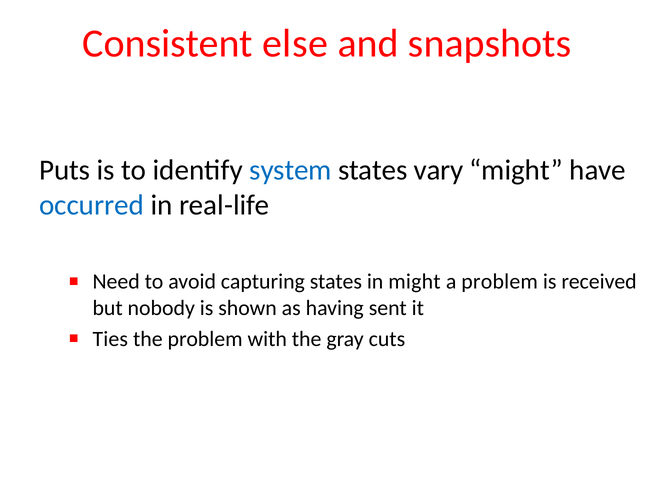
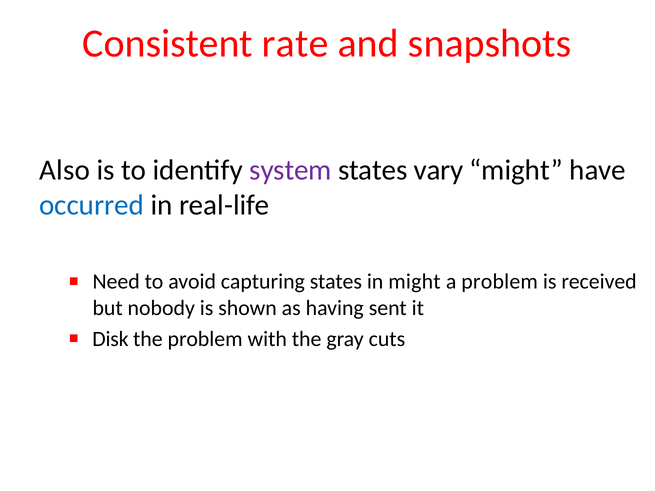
else: else -> rate
Puts: Puts -> Also
system colour: blue -> purple
Ties: Ties -> Disk
